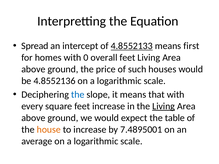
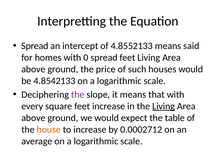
4.8552133 underline: present -> none
first: first -> said
0 overall: overall -> spread
4.8552136: 4.8552136 -> 4.8542133
the at (78, 95) colour: blue -> purple
7.4895001: 7.4895001 -> 0.0002712
